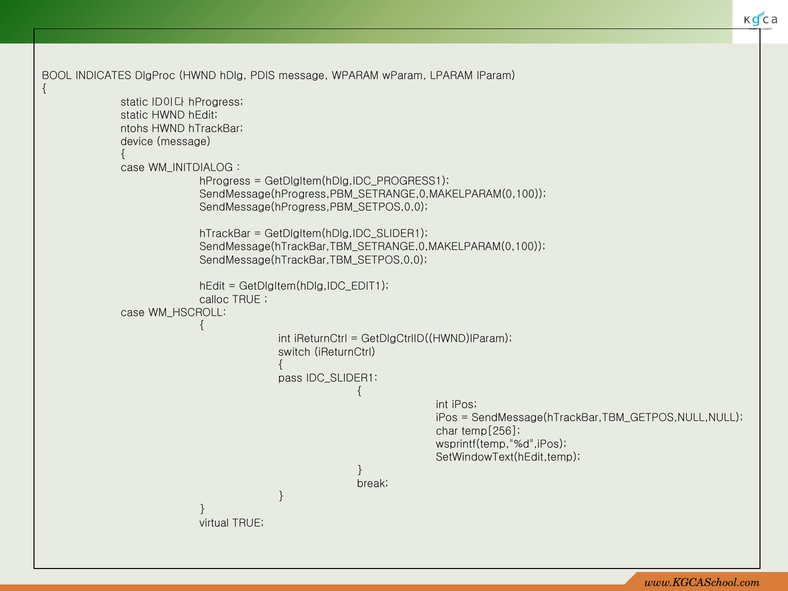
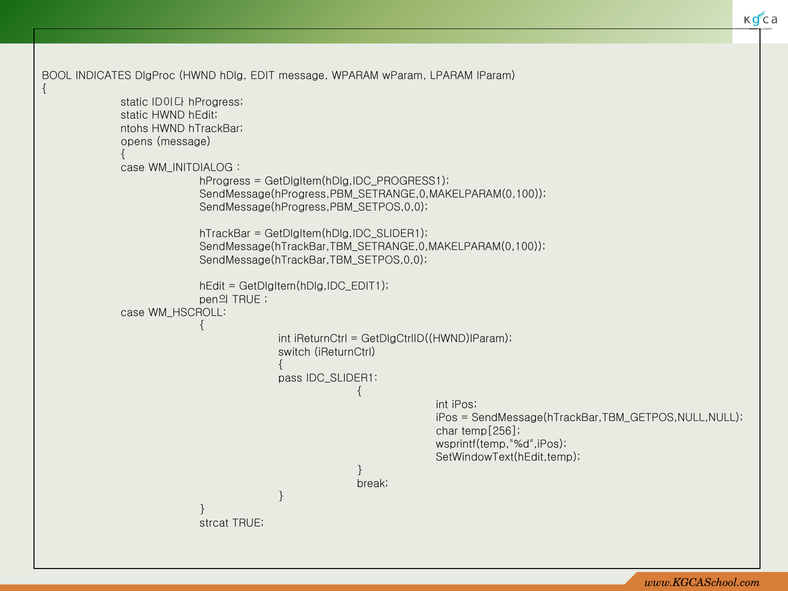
PDIS: PDIS -> EDIT
device: device -> opens
calloc: calloc -> pen의
virtual: virtual -> strcat
